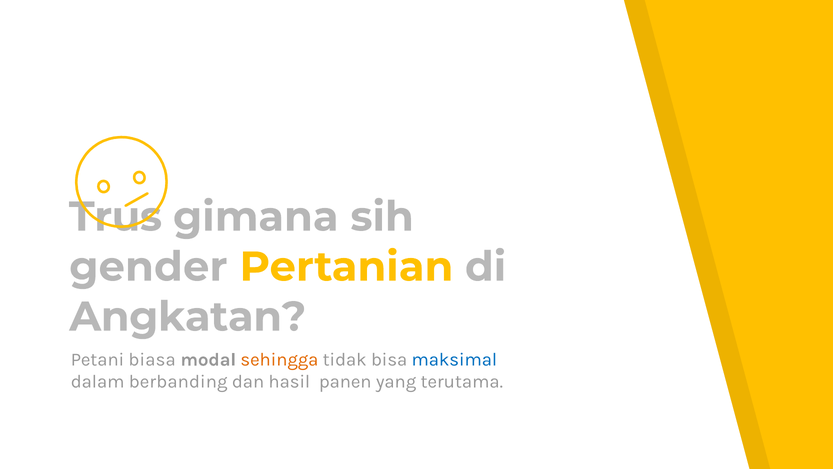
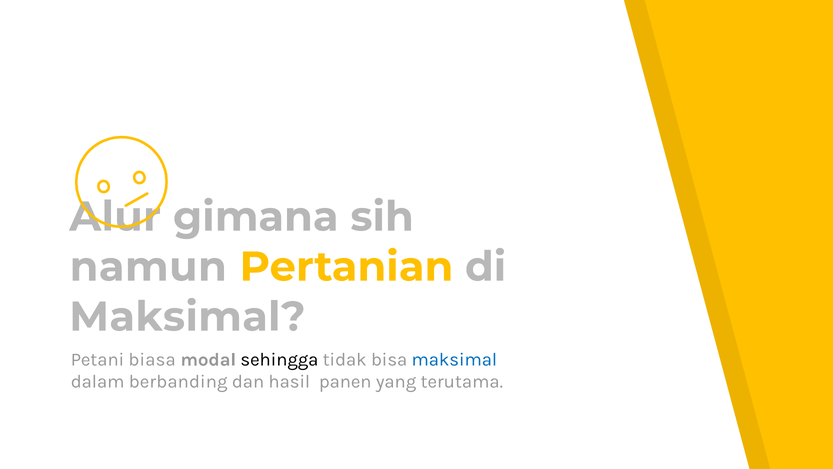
Trus: Trus -> Alur
gender: gender -> namun
Angkatan at (188, 317): Angkatan -> Maksimal
sehingga colour: orange -> black
